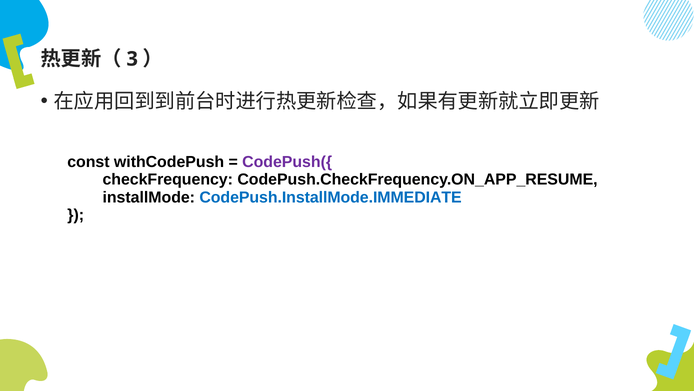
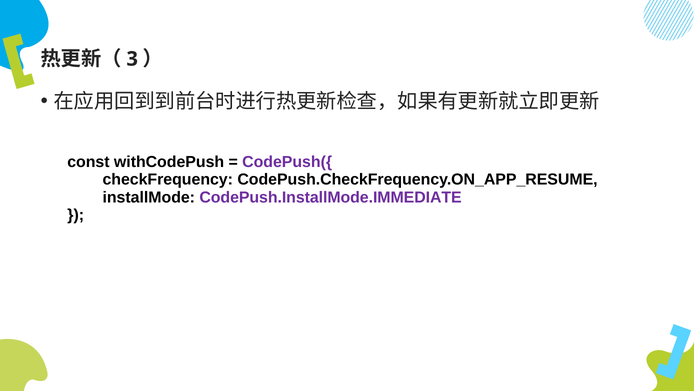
CodePush.InstallMode.IMMEDIATE colour: blue -> purple
